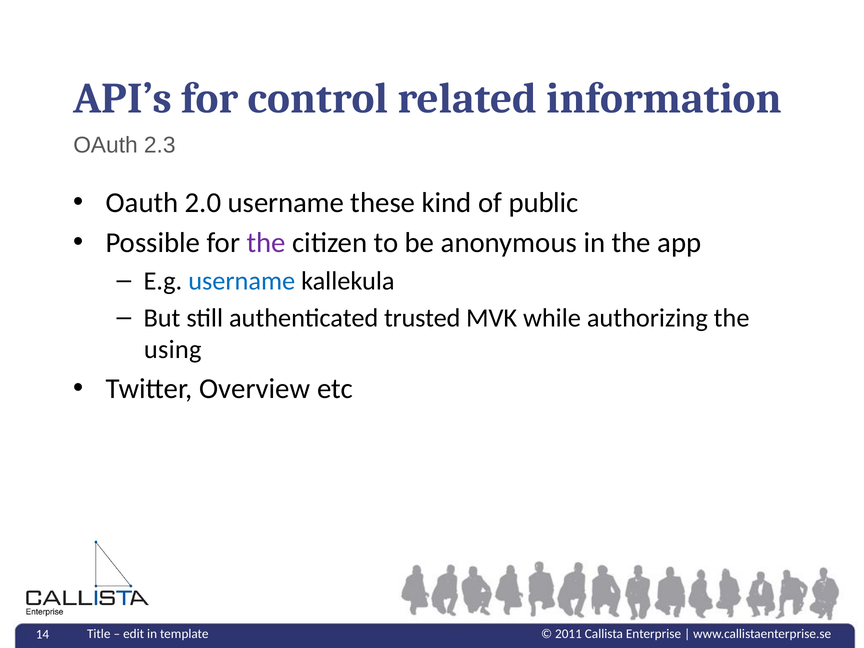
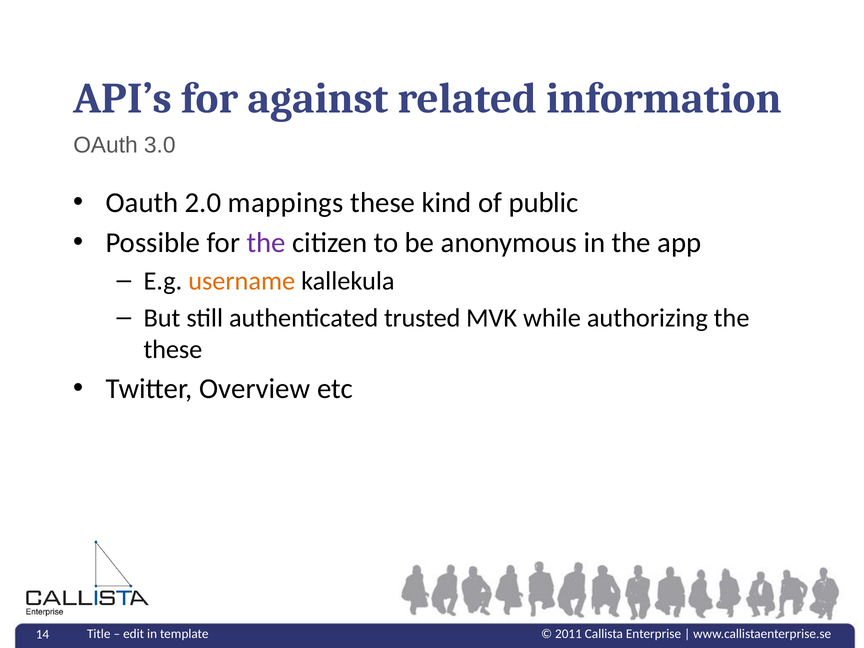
control: control -> against
2.3: 2.3 -> 3.0
2.0 username: username -> mappings
username at (242, 281) colour: blue -> orange
using at (173, 350): using -> these
